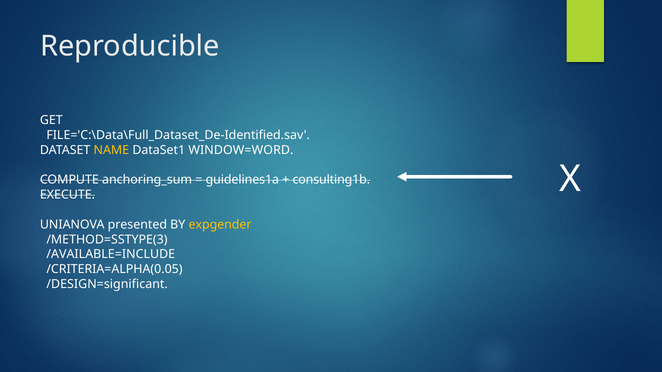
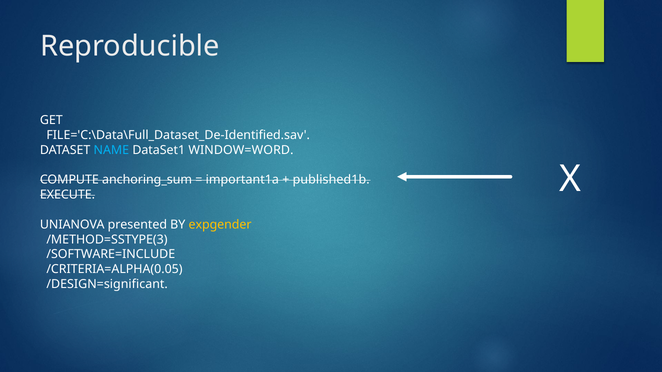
NAME colour: yellow -> light blue
guidelines1a: guidelines1a -> important1a
consulting1b: consulting1b -> published1b
/AVAILABLE=INCLUDE: /AVAILABLE=INCLUDE -> /SOFTWARE=INCLUDE
